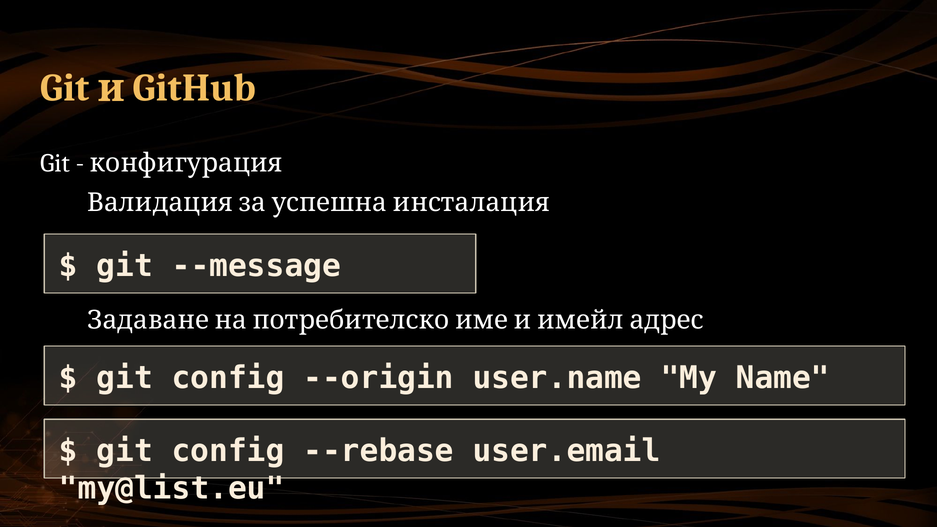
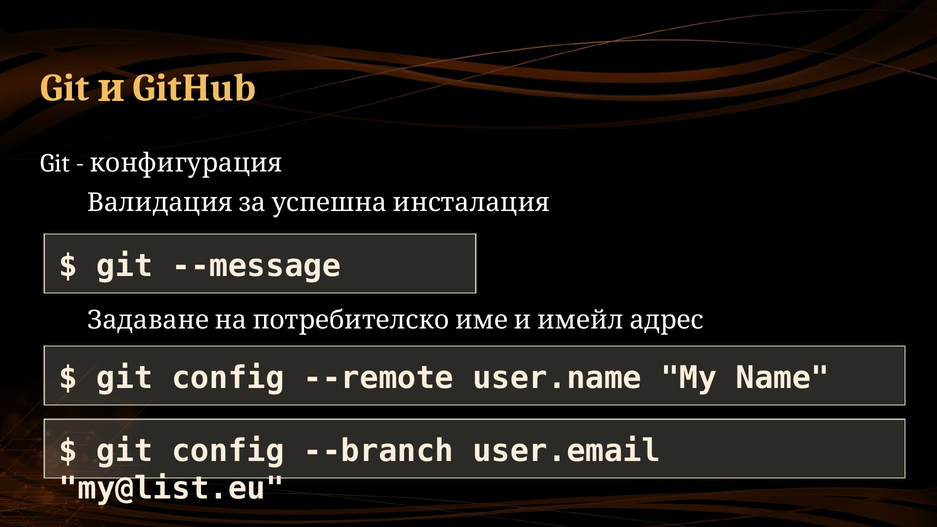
--origin: --origin -> --remote
--rebase: --rebase -> --branch
